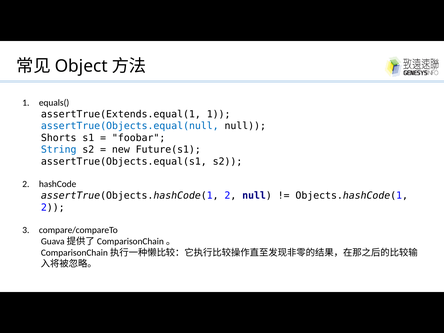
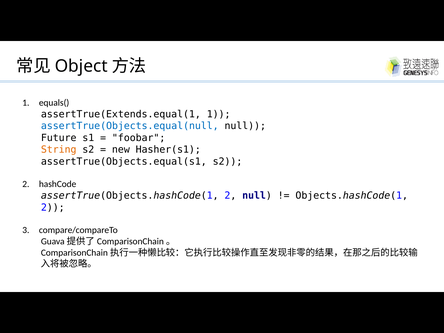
Shorts: Shorts -> Future
String colour: blue -> orange
Future(s1: Future(s1 -> Hasher(s1
